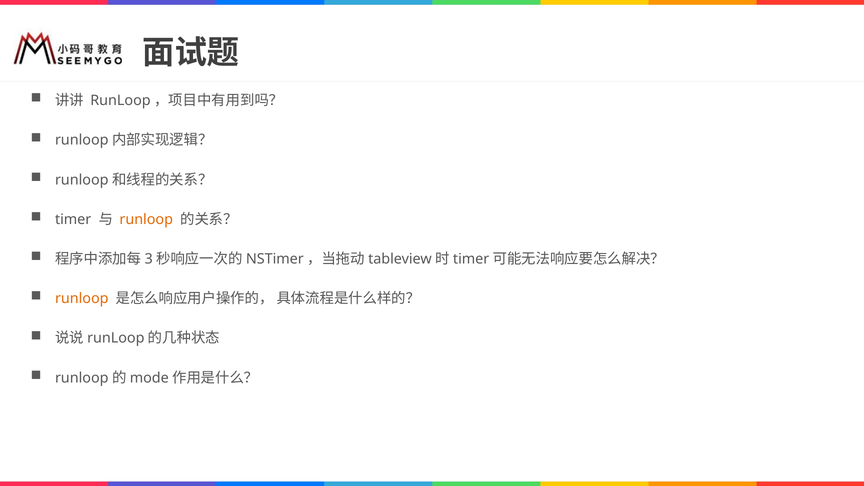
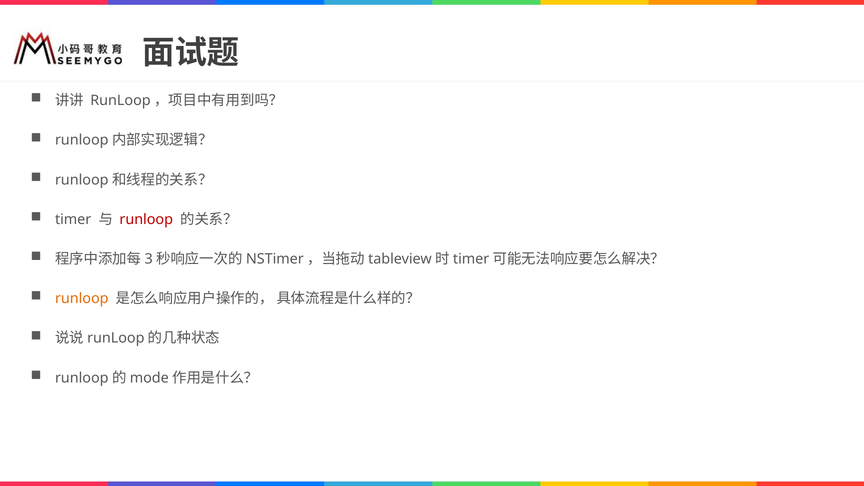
runloop at (146, 219) colour: orange -> red
